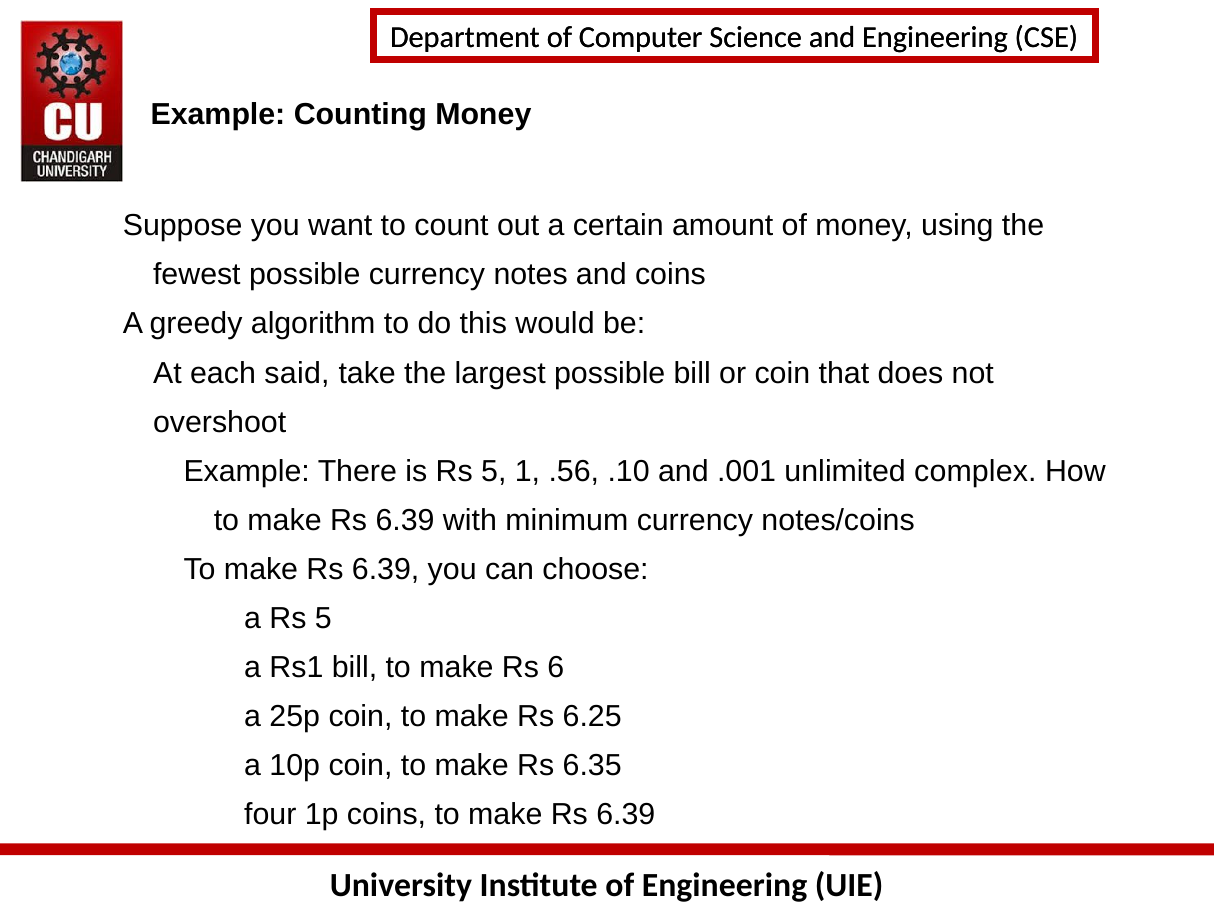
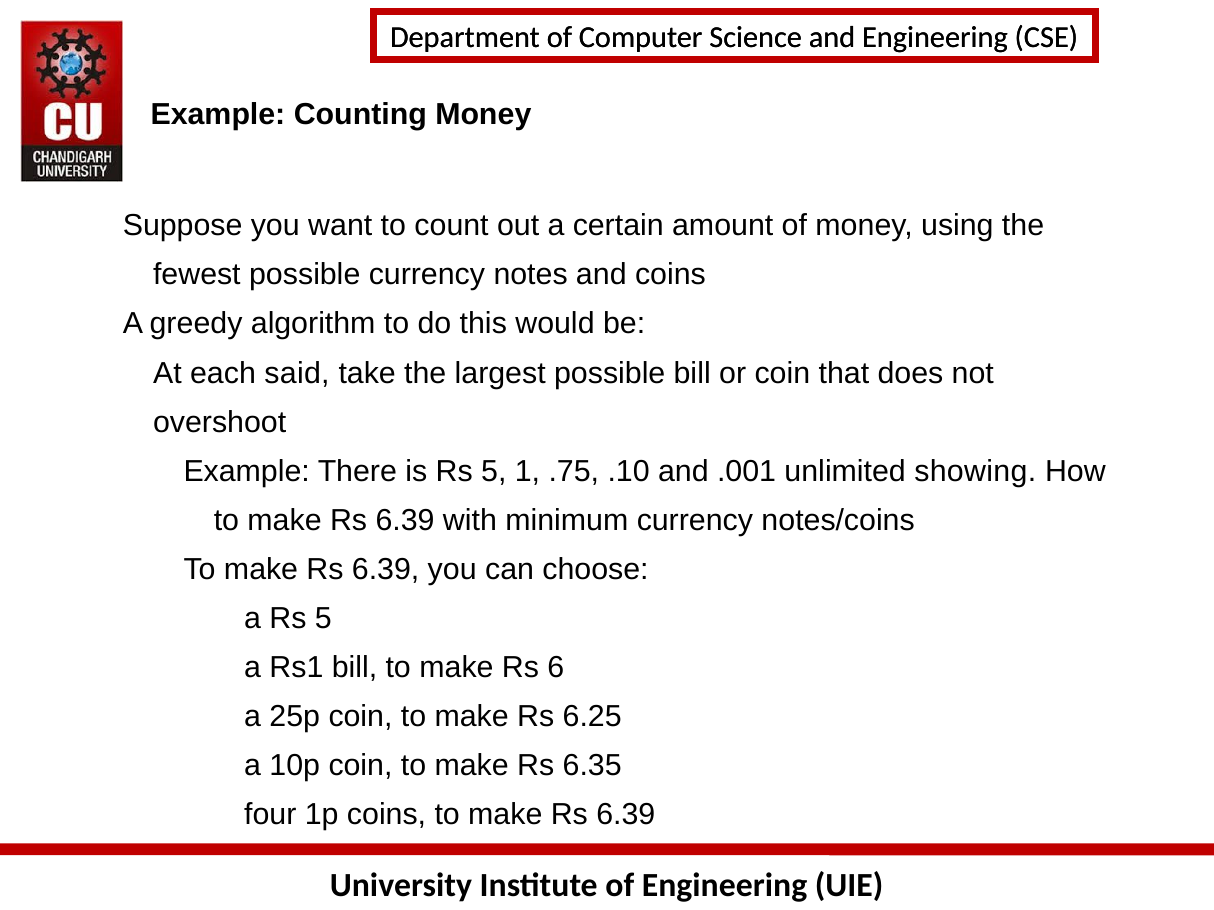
.56: .56 -> .75
complex: complex -> showing
